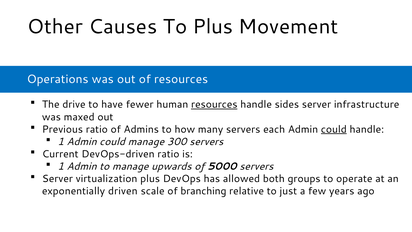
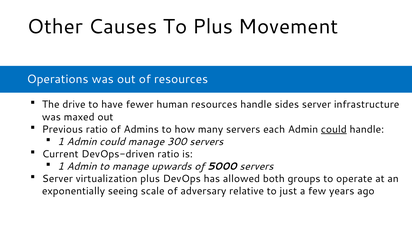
resources at (214, 104) underline: present -> none
driven: driven -> seeing
branching: branching -> adversary
